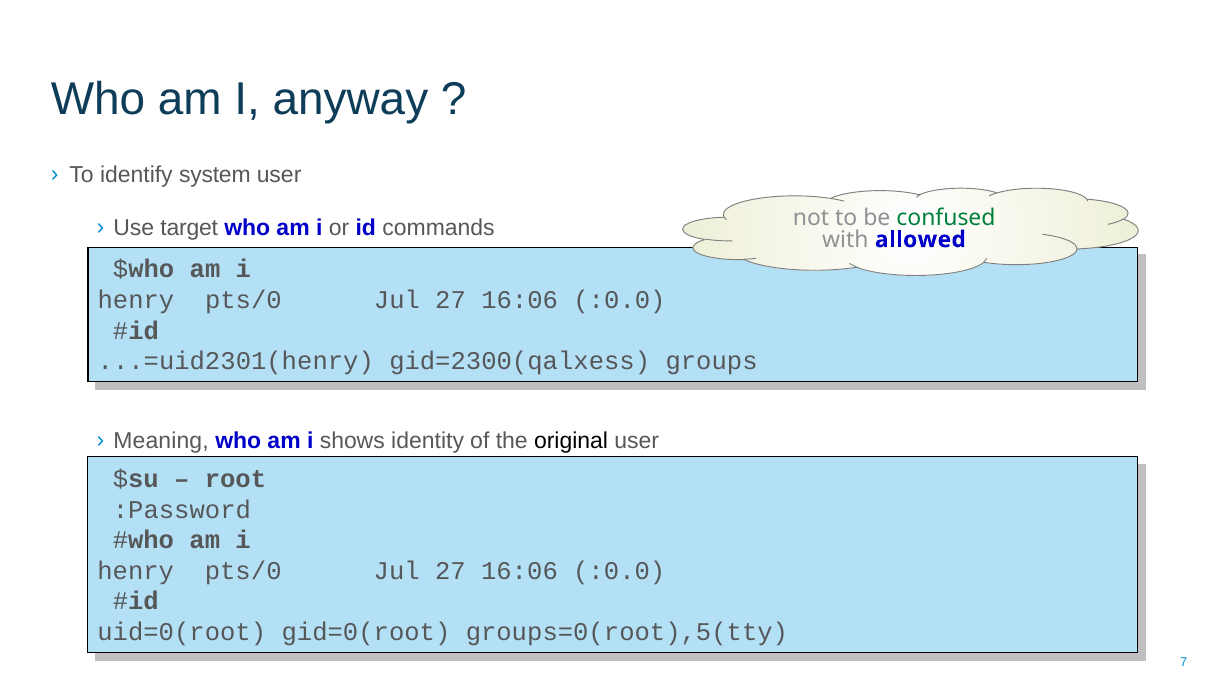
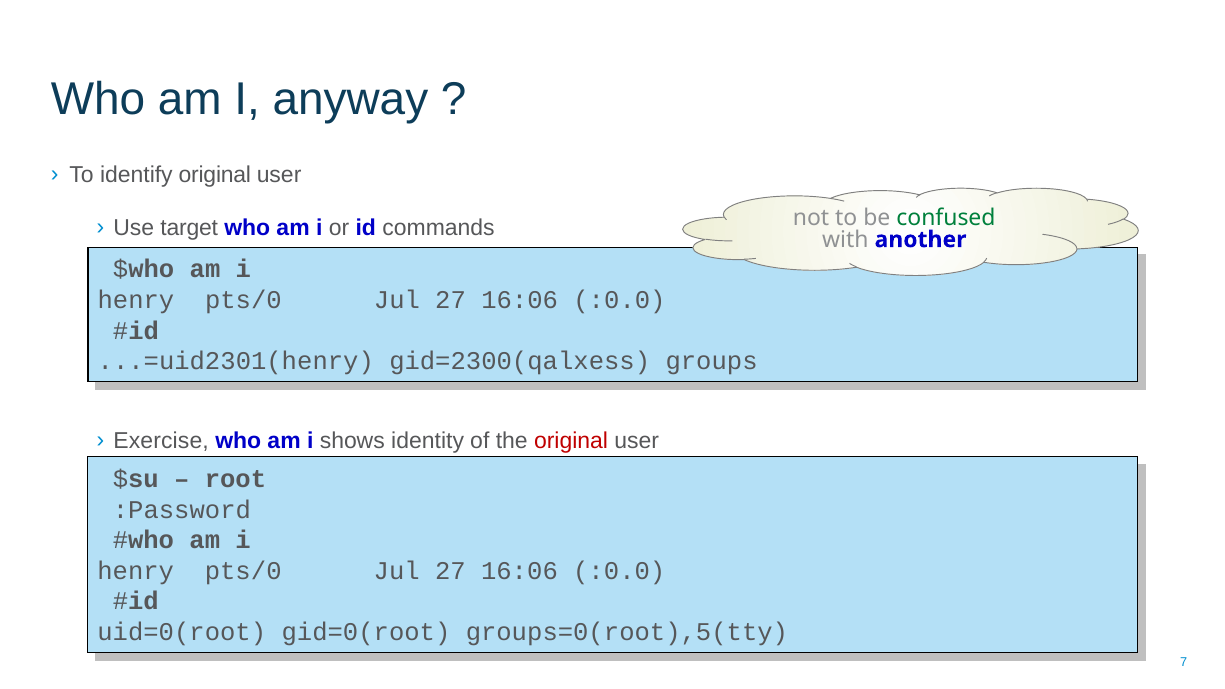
identify system: system -> original
allowed: allowed -> another
Meaning: Meaning -> Exercise
original at (571, 441) colour: black -> red
